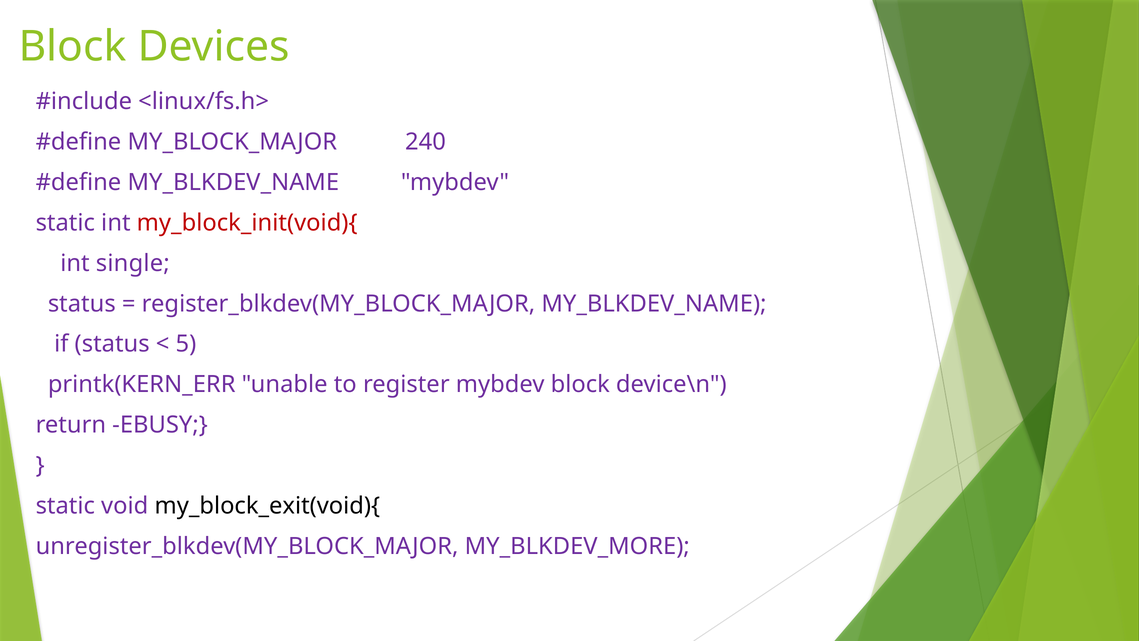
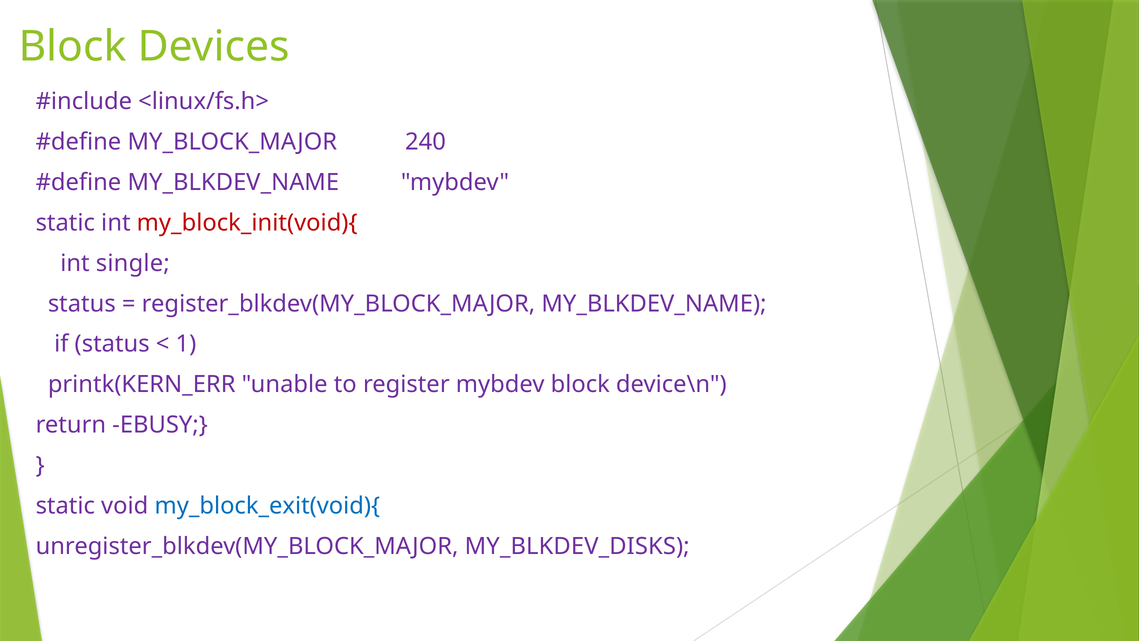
5: 5 -> 1
my_block_exit(void){ colour: black -> blue
MY_BLKDEV_MORE: MY_BLKDEV_MORE -> MY_BLKDEV_DISKS
